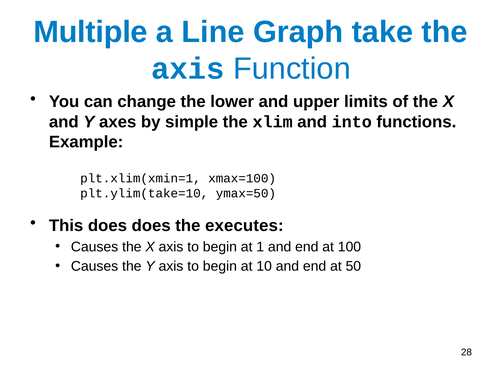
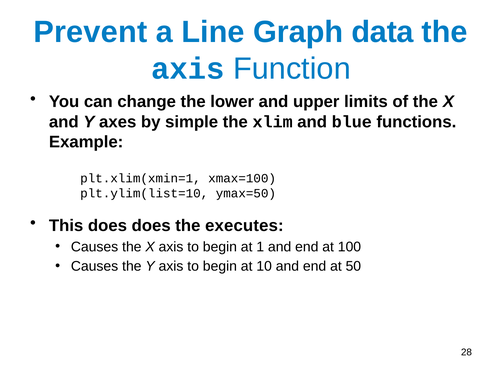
Multiple: Multiple -> Prevent
take: take -> data
into: into -> blue
plt.ylim(take=10: plt.ylim(take=10 -> plt.ylim(list=10
